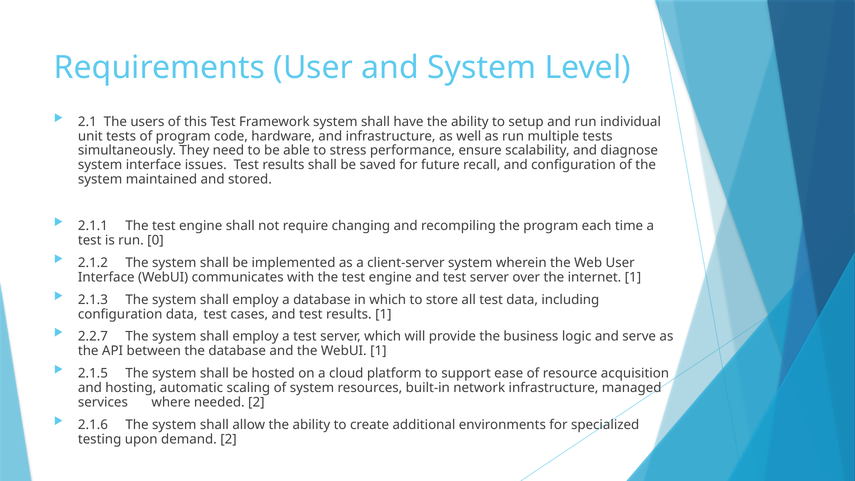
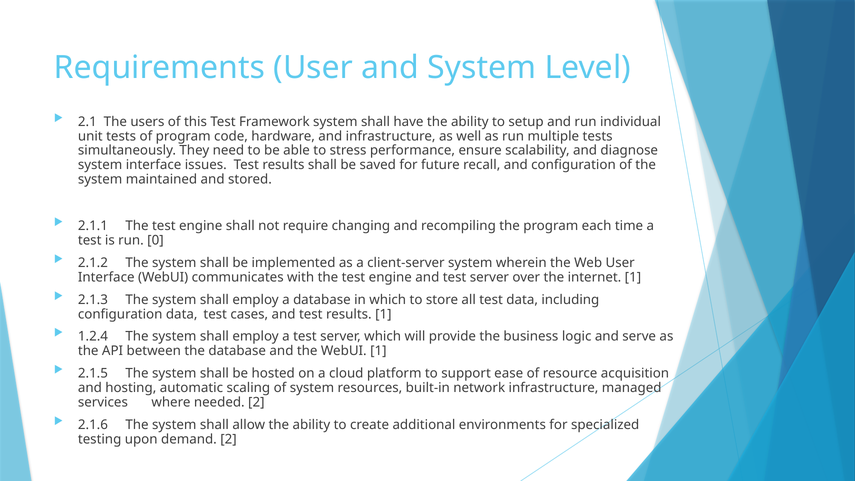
2.2.7: 2.2.7 -> 1.2.4
